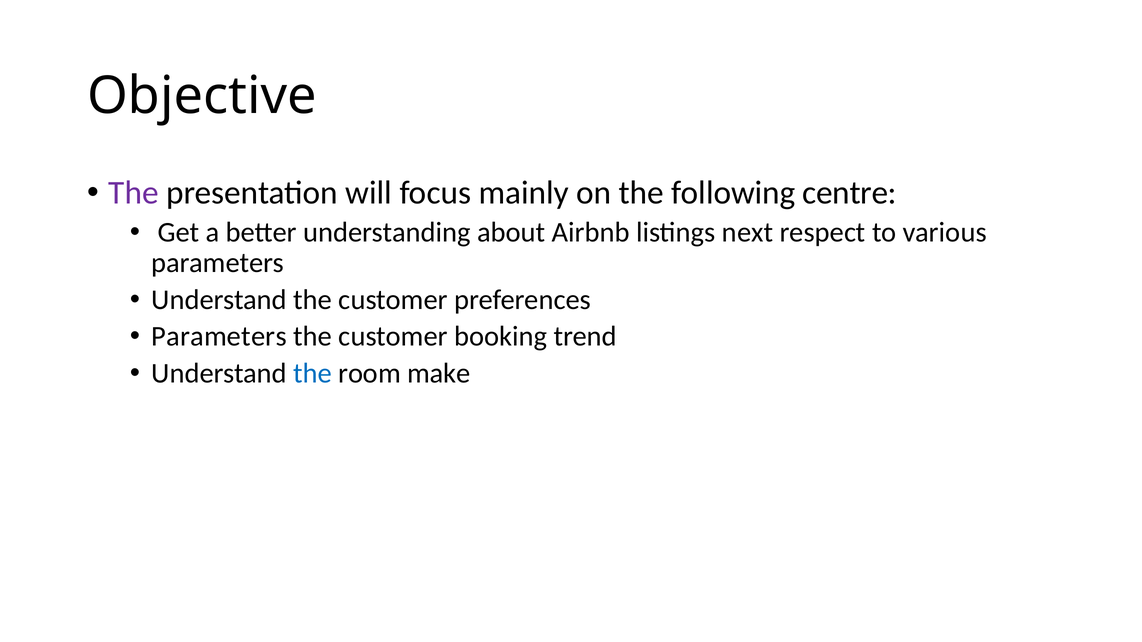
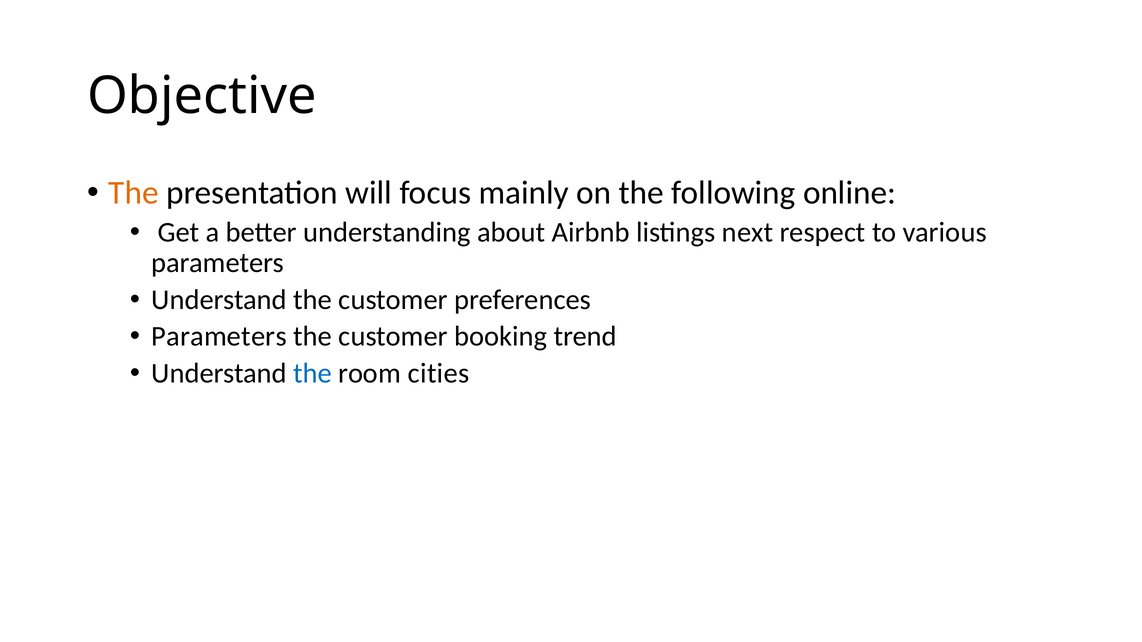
The at (134, 193) colour: purple -> orange
centre: centre -> online
make: make -> cities
